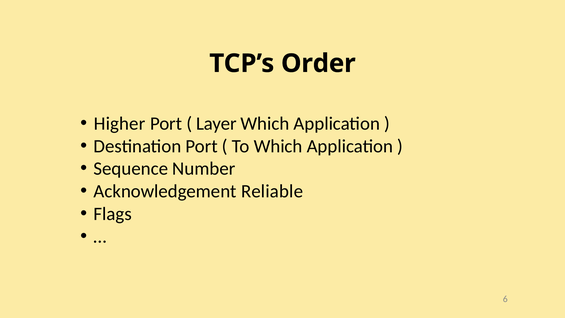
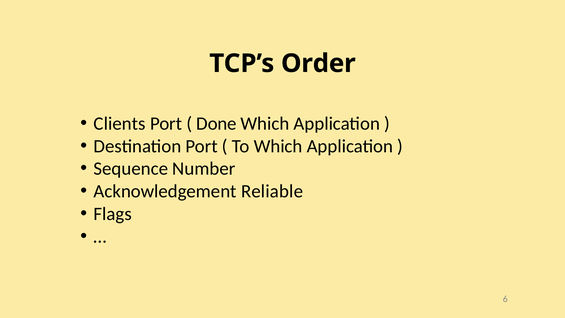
Higher: Higher -> Clients
Layer: Layer -> Done
